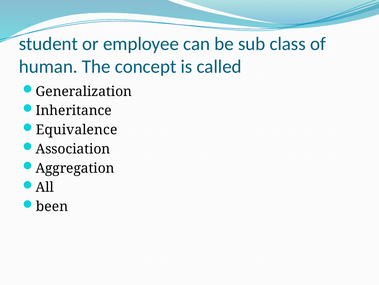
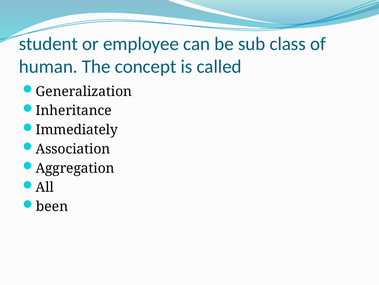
Equivalence: Equivalence -> Immediately
